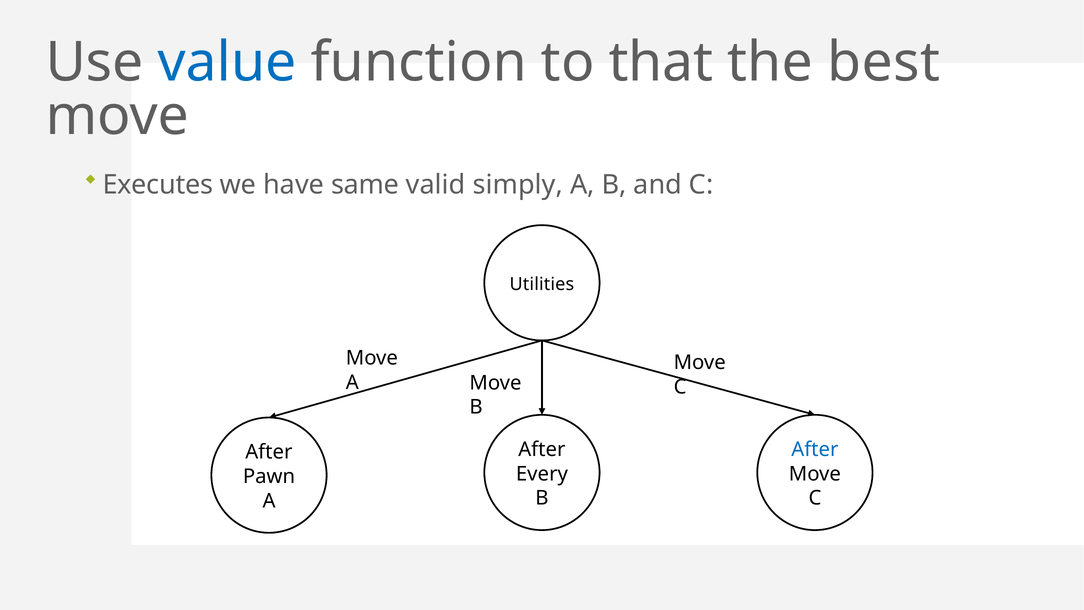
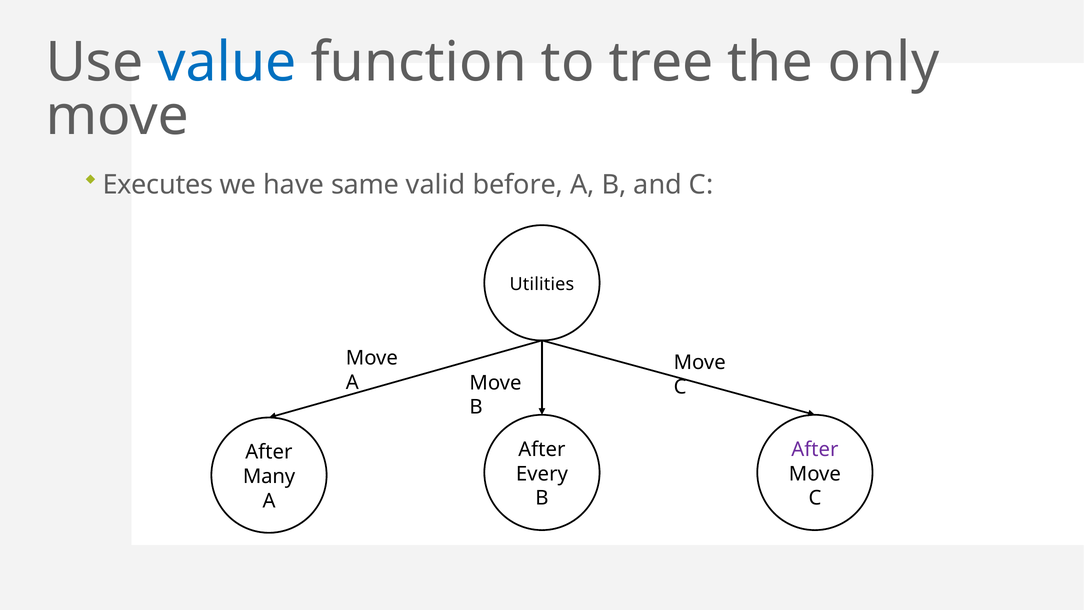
that: that -> tree
best: best -> only
simply: simply -> before
After at (815, 449) colour: blue -> purple
Pawn: Pawn -> Many
